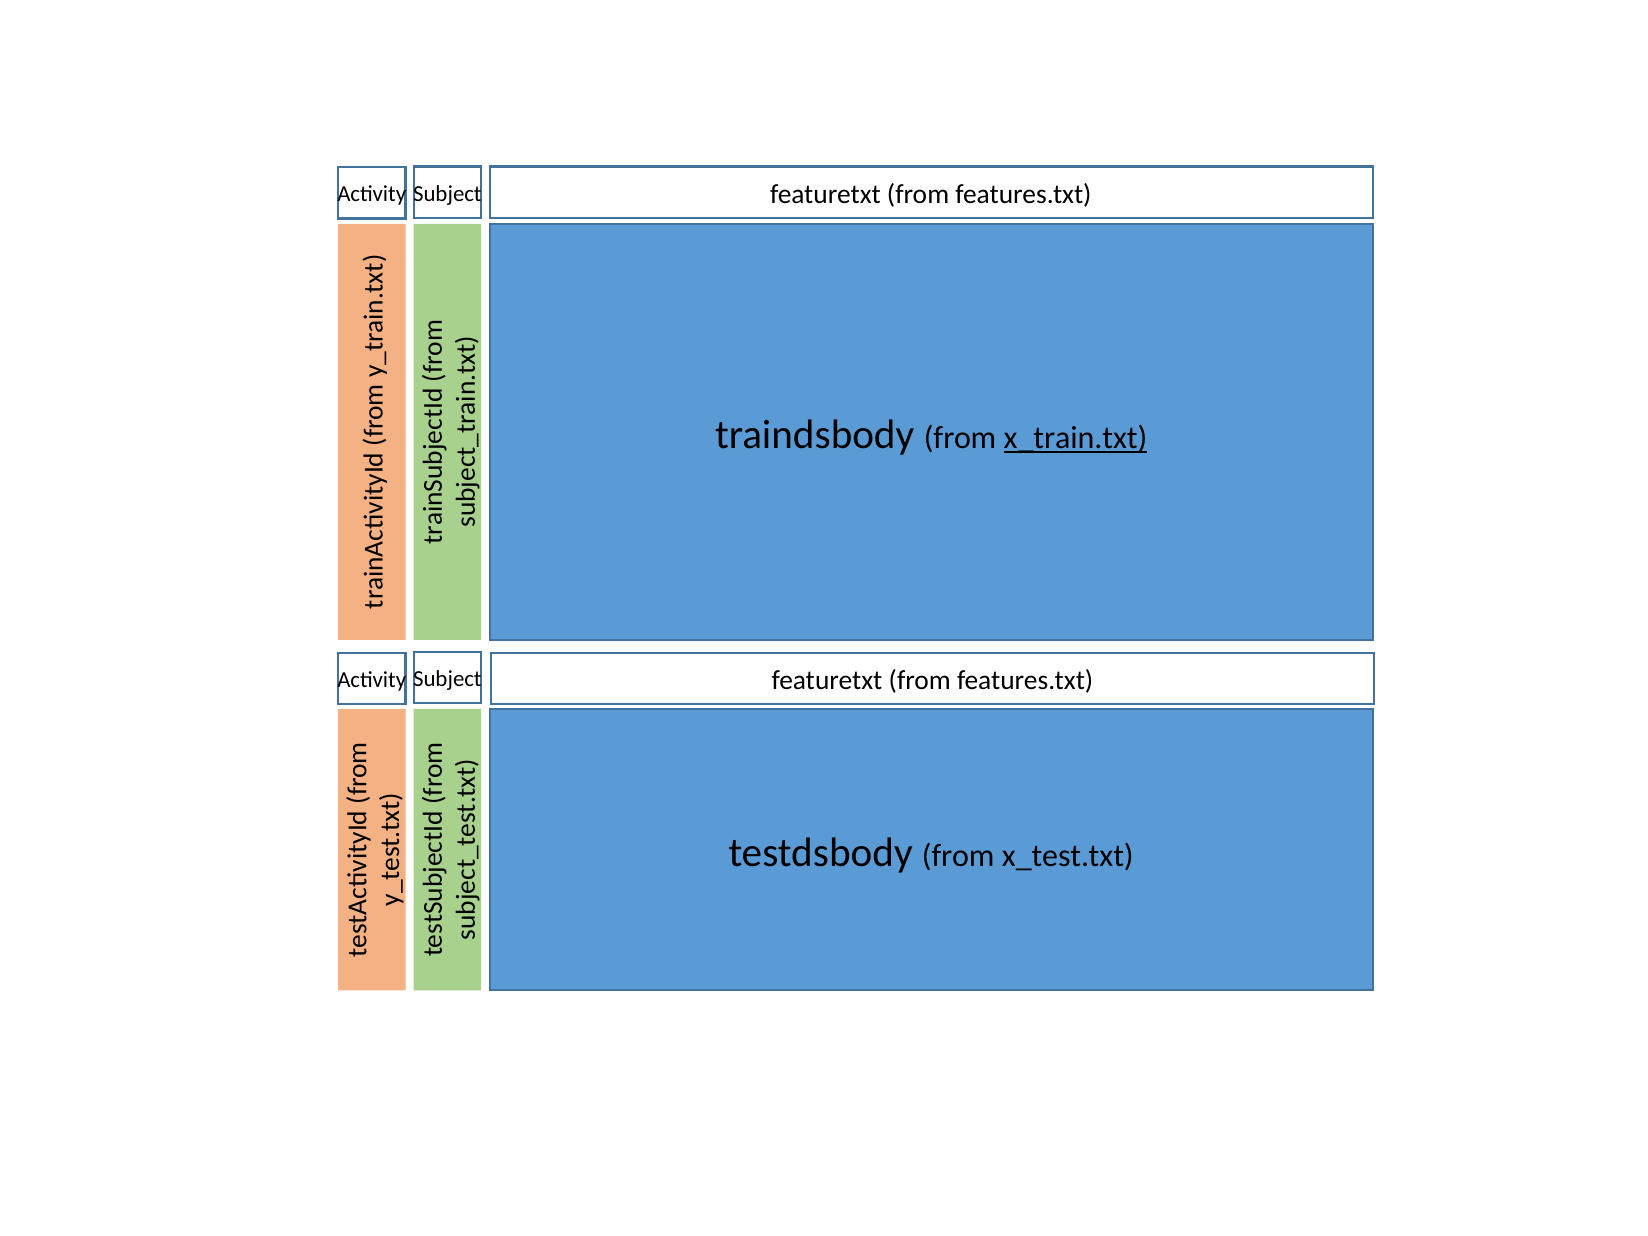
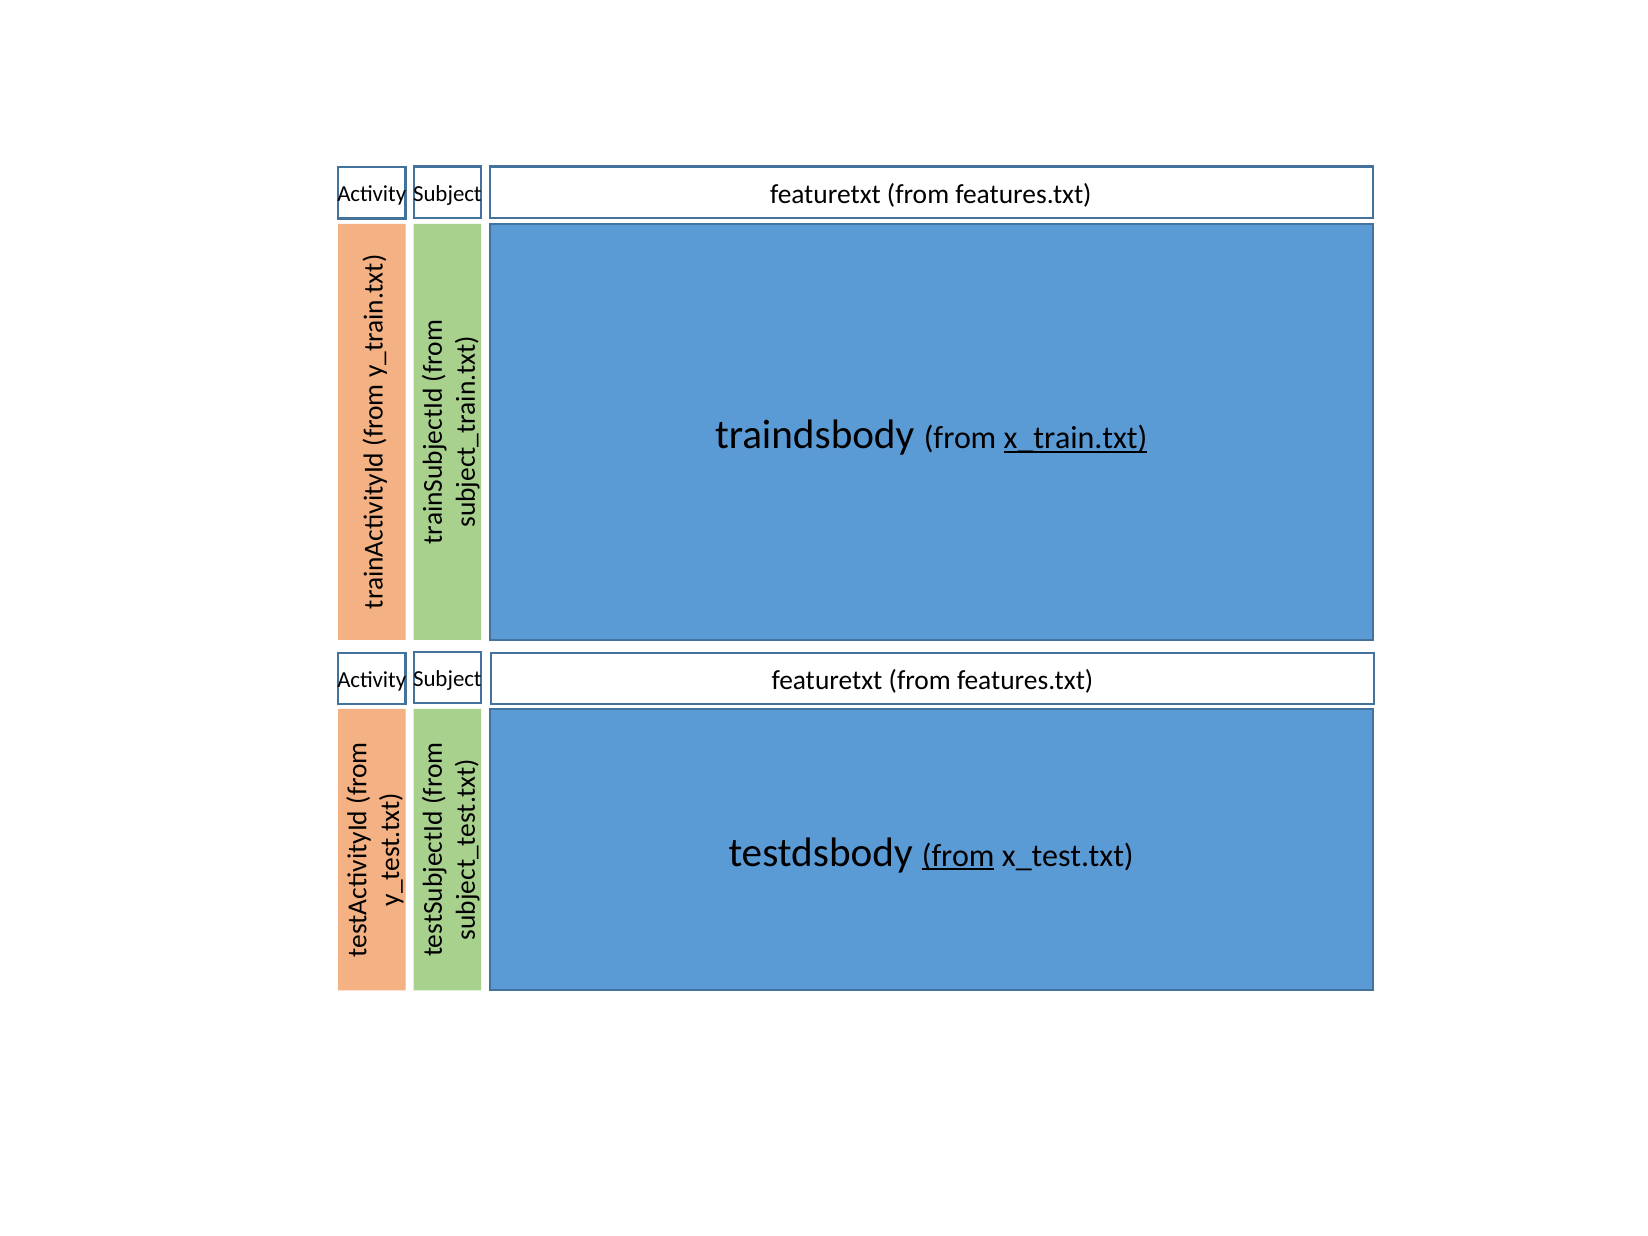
from at (958, 856) underline: none -> present
